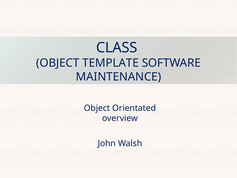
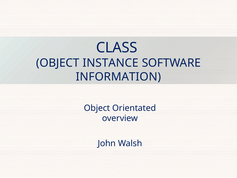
TEMPLATE: TEMPLATE -> INSTANCE
MAINTENANCE: MAINTENANCE -> INFORMATION
